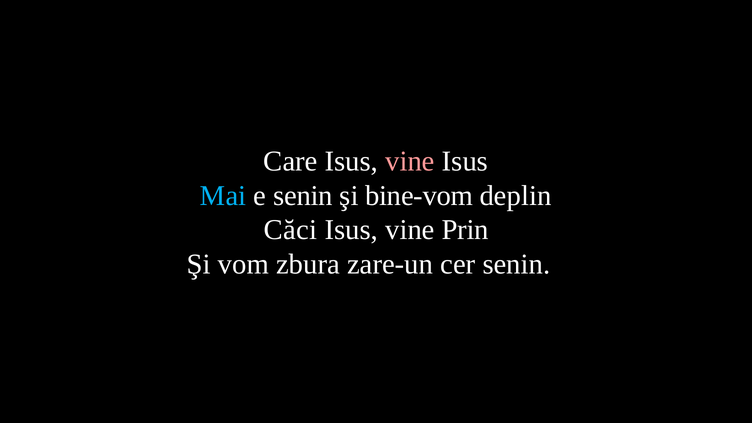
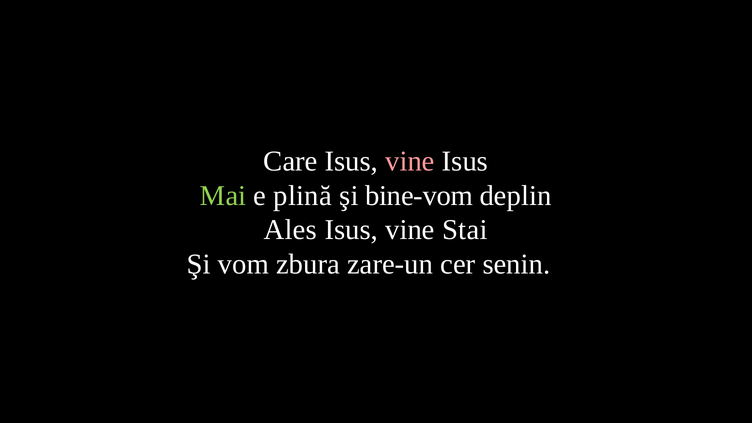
Mai colour: light blue -> light green
e senin: senin -> plină
Căci: Căci -> Ales
Prin: Prin -> Stai
